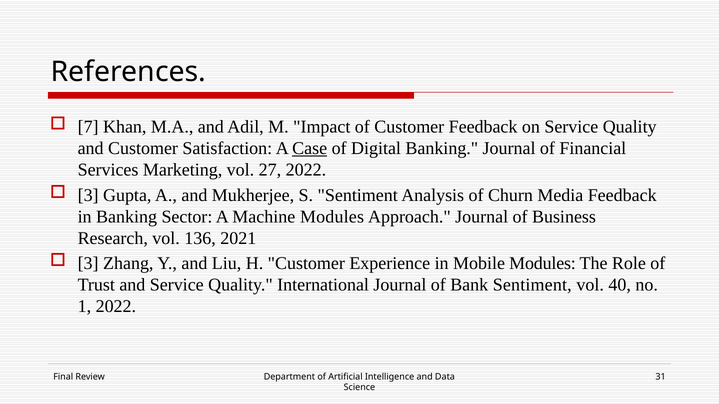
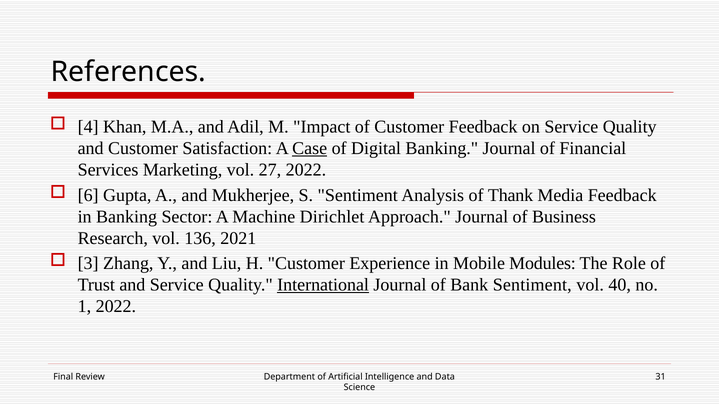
7: 7 -> 4
3 at (88, 195): 3 -> 6
Churn: Churn -> Thank
Machine Modules: Modules -> Dirichlet
International underline: none -> present
